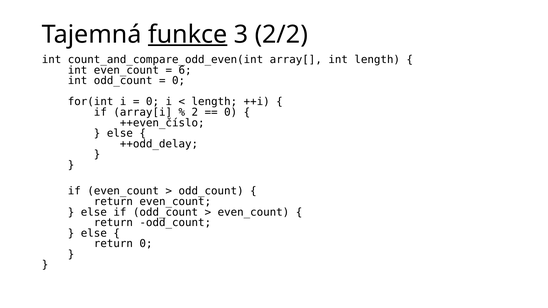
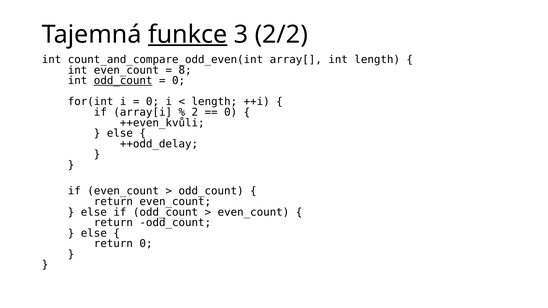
6: 6 -> 8
odd_count at (123, 81) underline: none -> present
++even_číslo: ++even_číslo -> ++even_kvůli
